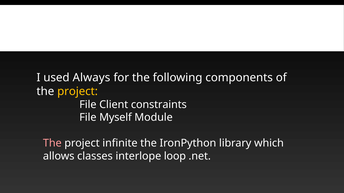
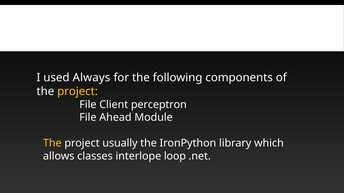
constraints: constraints -> perceptron
Myself: Myself -> Ahead
The at (52, 144) colour: pink -> yellow
infinite: infinite -> usually
